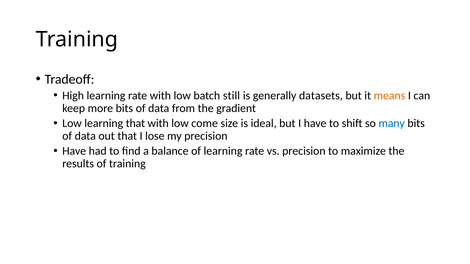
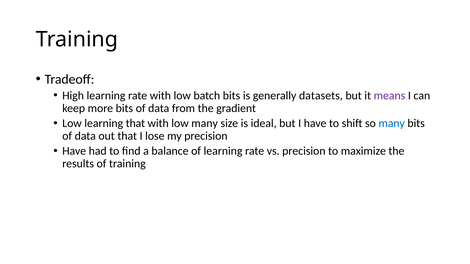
batch still: still -> bits
means colour: orange -> purple
low come: come -> many
